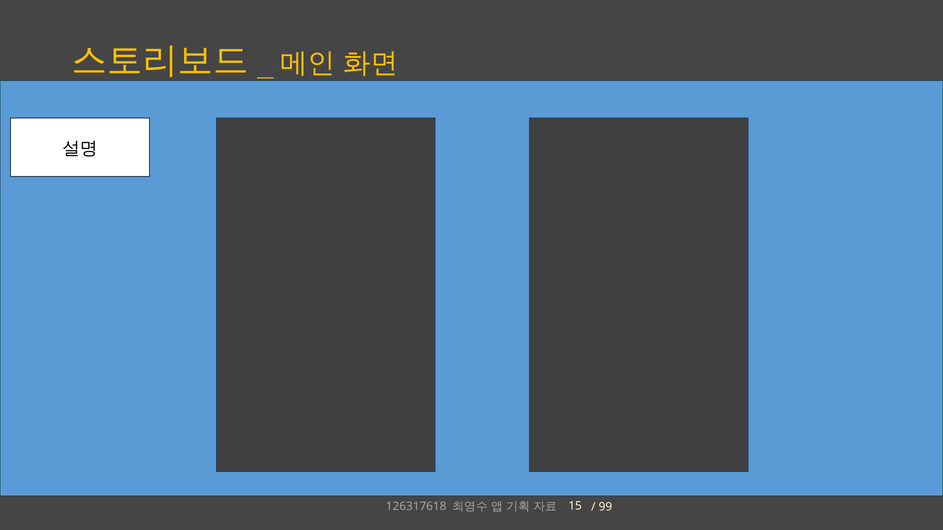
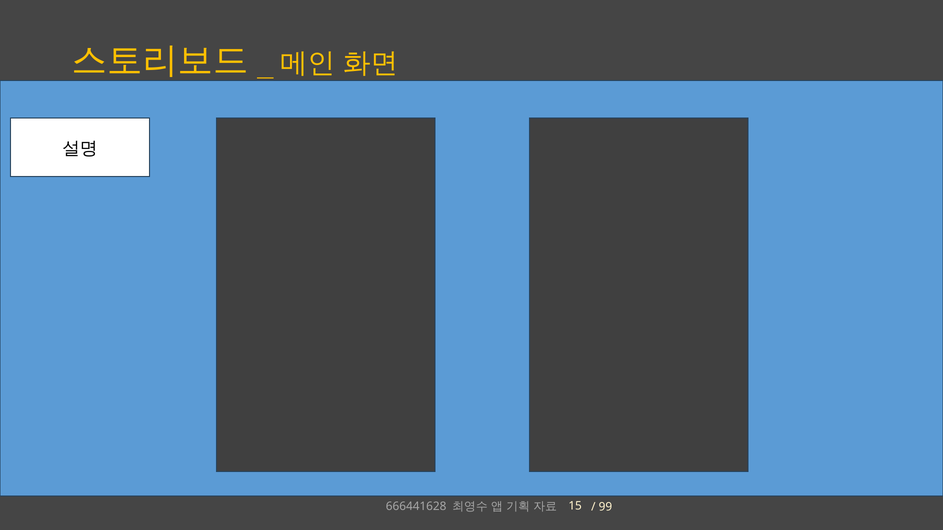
126317618: 126317618 -> 666441628
